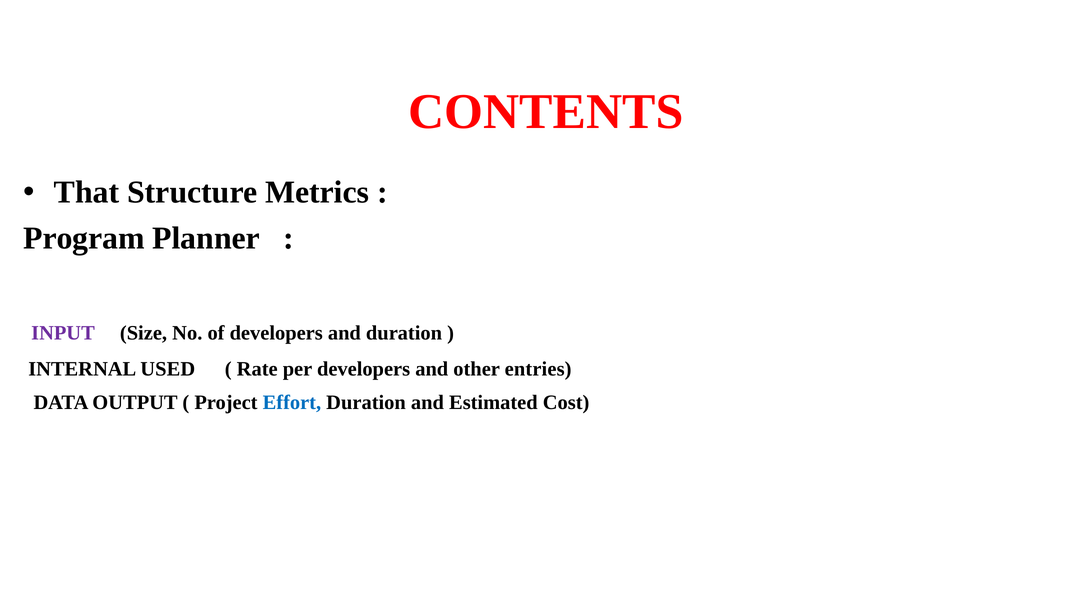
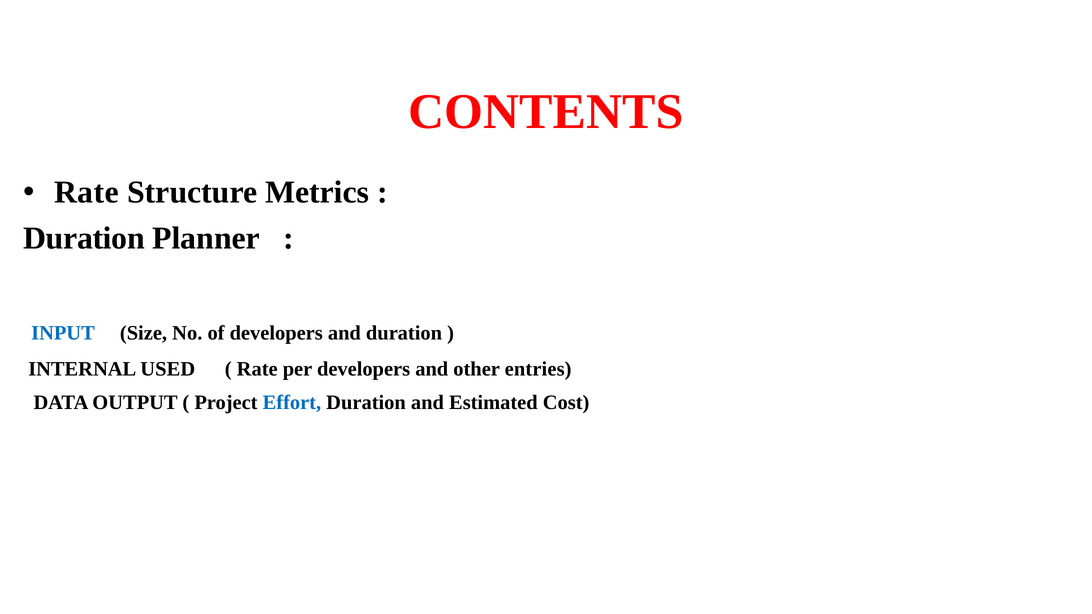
That at (87, 192): That -> Rate
Program at (84, 238): Program -> Duration
INPUT colour: purple -> blue
